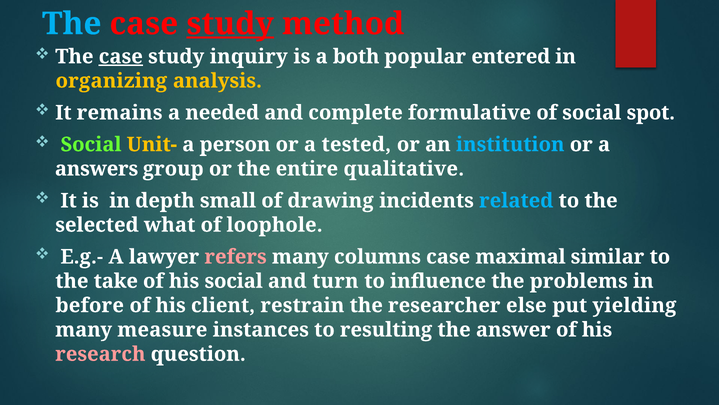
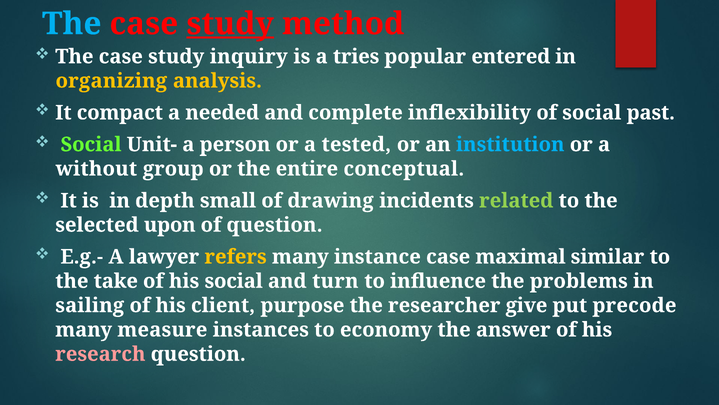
case at (121, 57) underline: present -> none
both: both -> tries
remains: remains -> compact
formulative: formulative -> inflexibility
spot: spot -> past
Unit- colour: yellow -> white
answers: answers -> without
qualitative: qualitative -> conceptual
related colour: light blue -> light green
what: what -> upon
of loophole: loophole -> question
refers colour: pink -> yellow
columns: columns -> instance
before: before -> sailing
restrain: restrain -> purpose
else: else -> give
yielding: yielding -> precode
resulting: resulting -> economy
